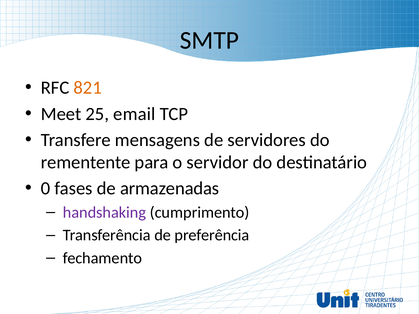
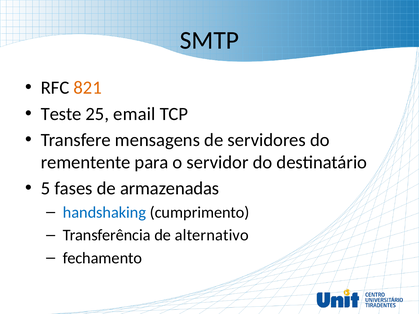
Meet: Meet -> Teste
0: 0 -> 5
handshaking colour: purple -> blue
preferência: preferência -> alternativo
